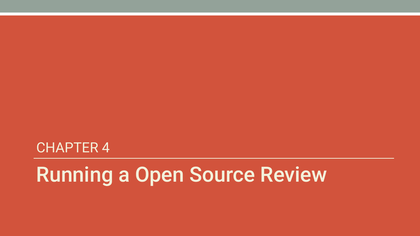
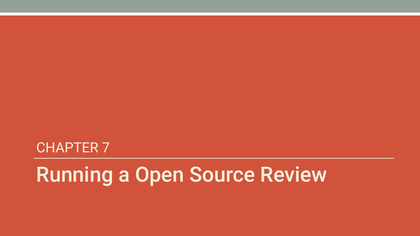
4: 4 -> 7
